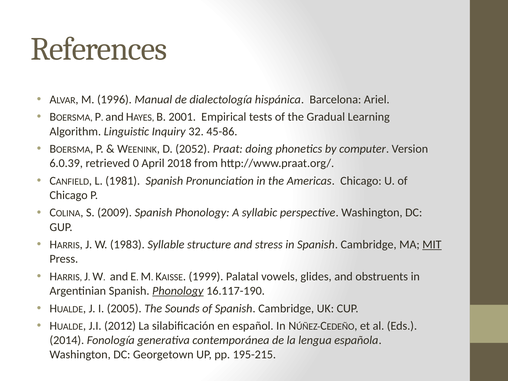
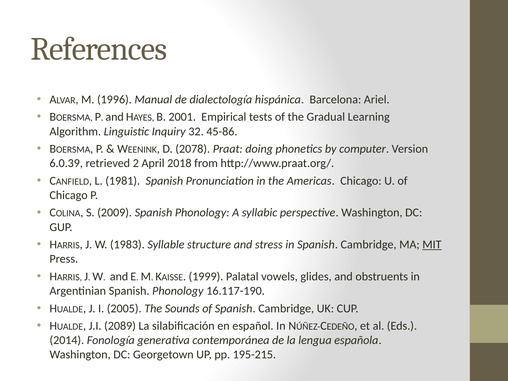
2052: 2052 -> 2078
0: 0 -> 2
Phonology at (178, 291) underline: present -> none
2012: 2012 -> 2089
